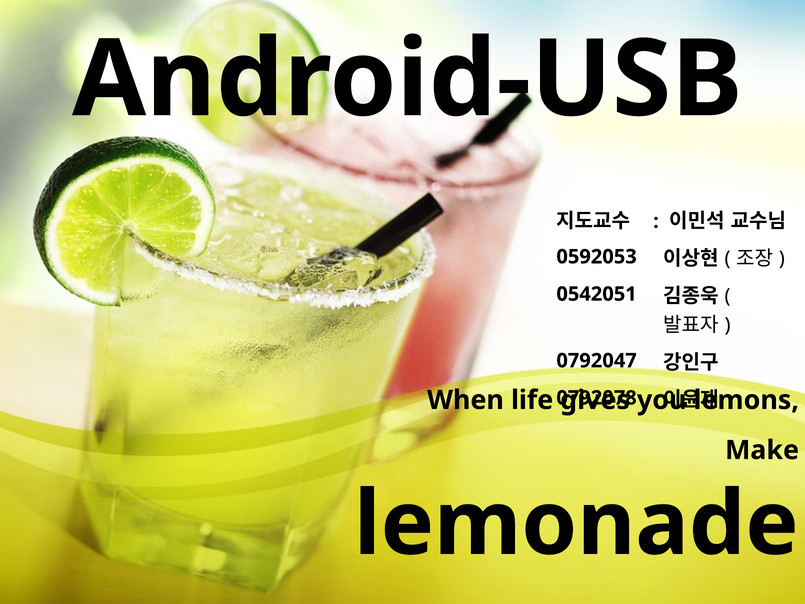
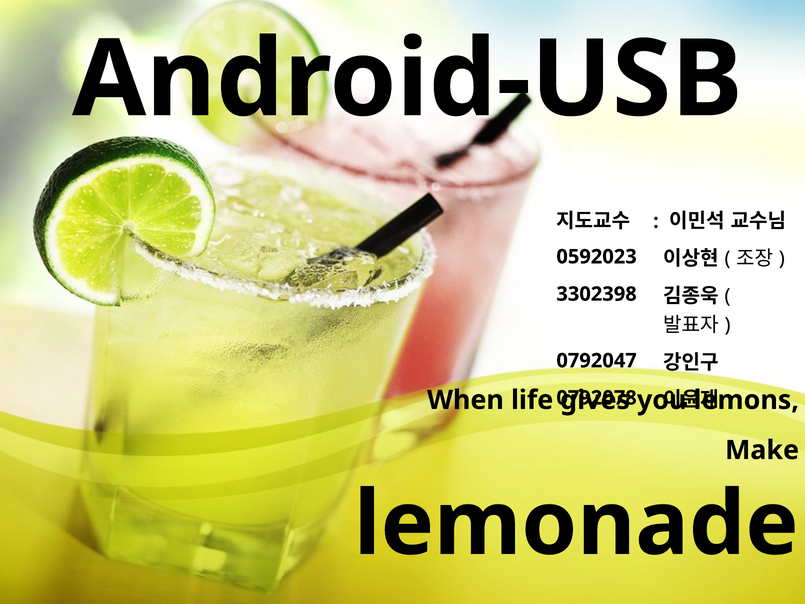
0592053: 0592053 -> 0592023
0542051: 0542051 -> 3302398
